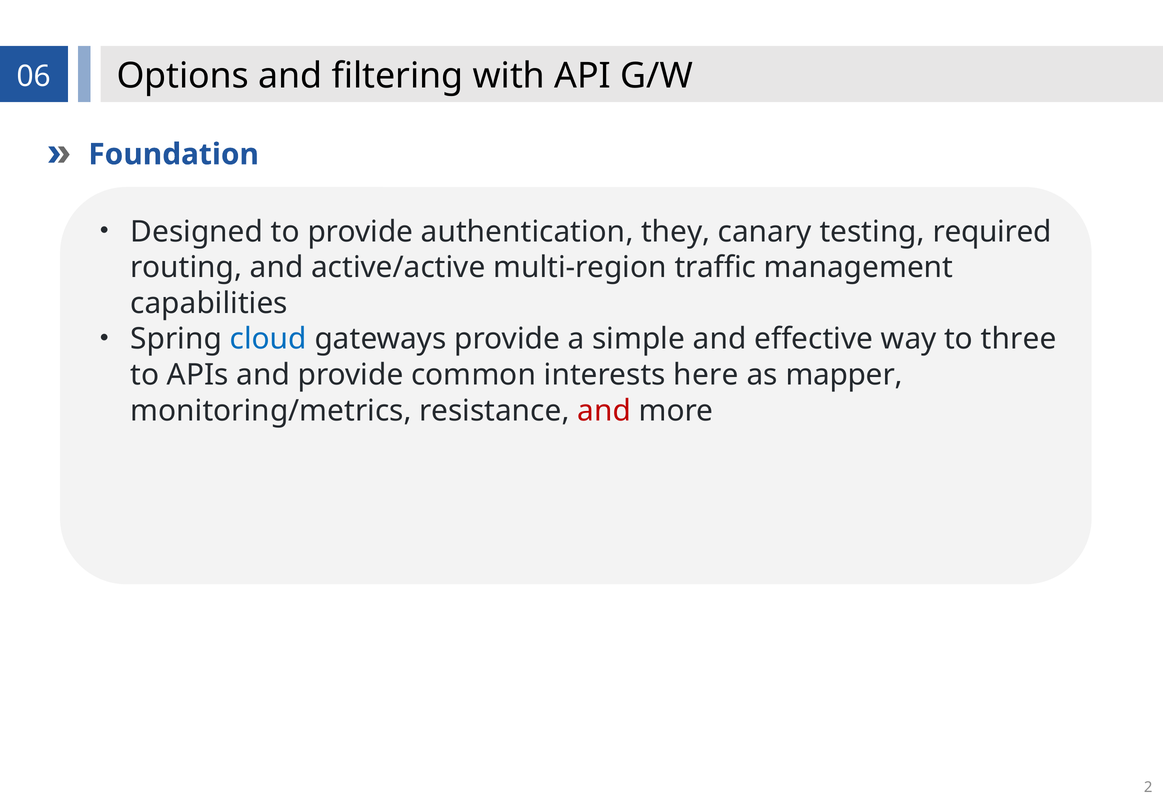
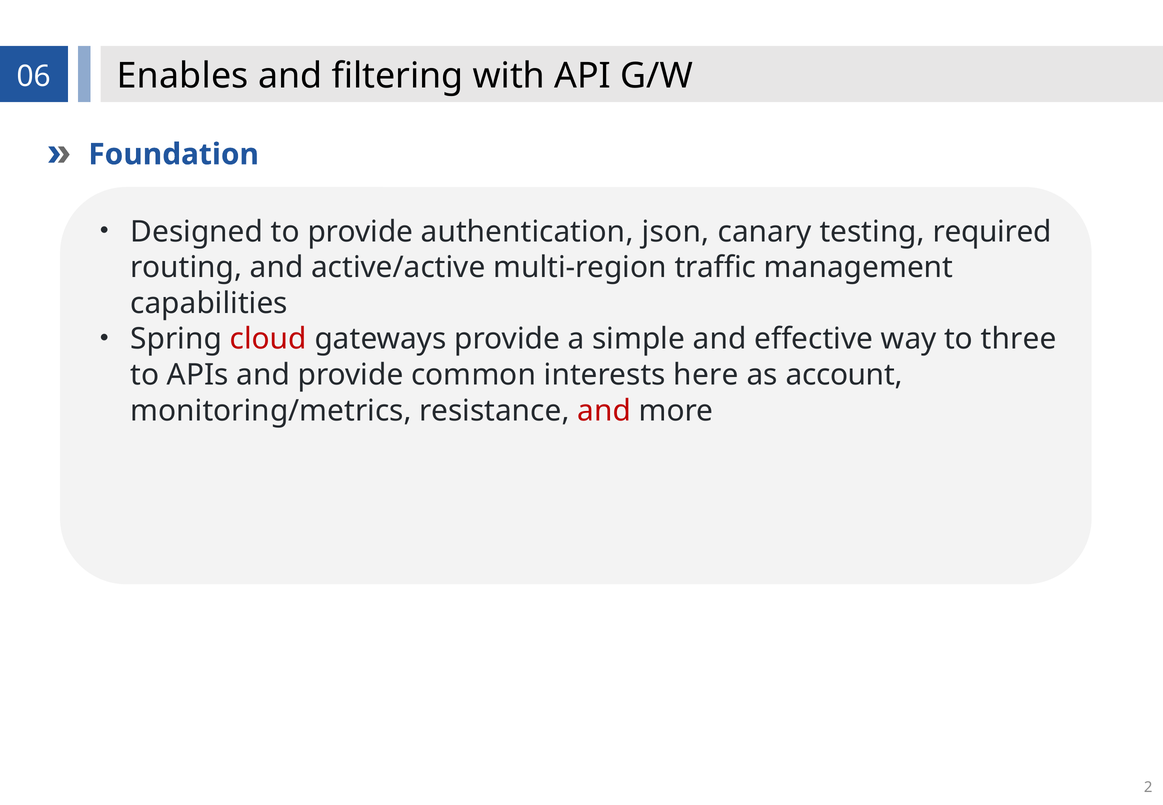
Options: Options -> Enables
they: they -> json
cloud colour: blue -> red
mapper: mapper -> account
